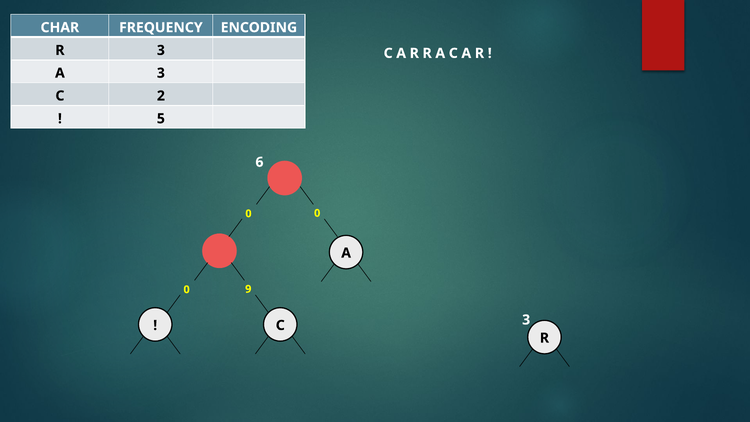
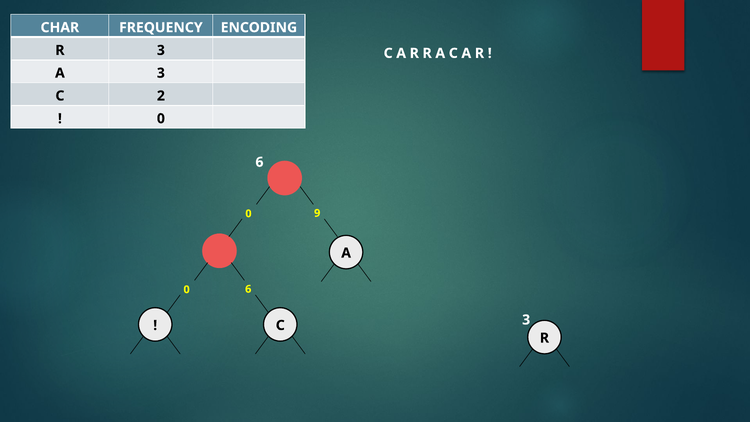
5 at (161, 119): 5 -> 0
0 0: 0 -> 9
0 9: 9 -> 6
